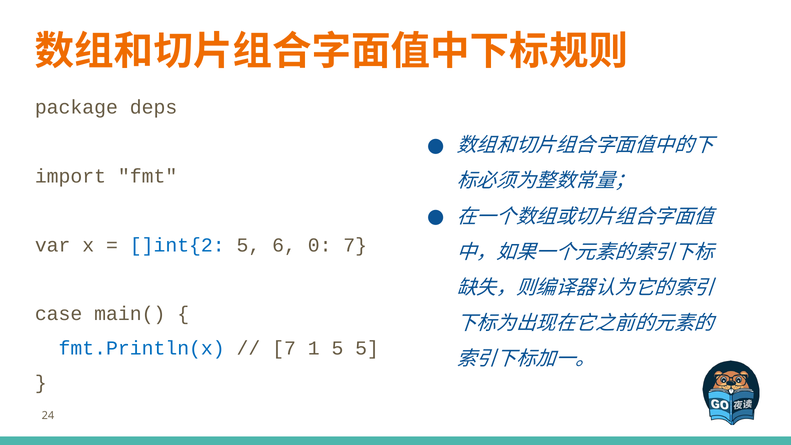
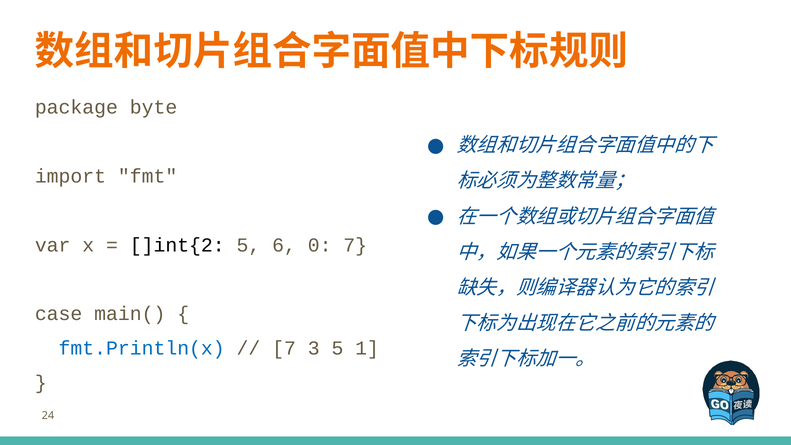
deps: deps -> byte
]int{2 colour: blue -> black
1: 1 -> 3
5 5: 5 -> 1
